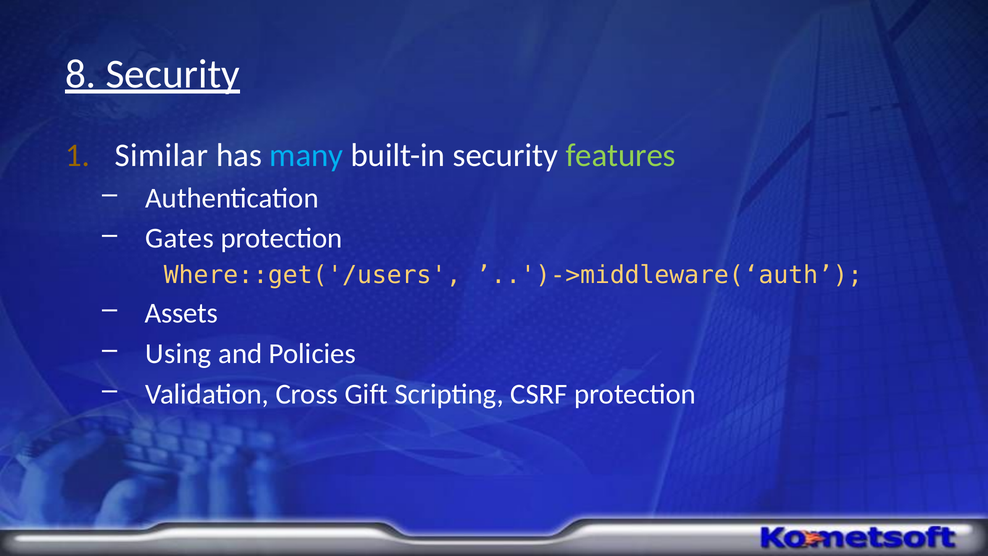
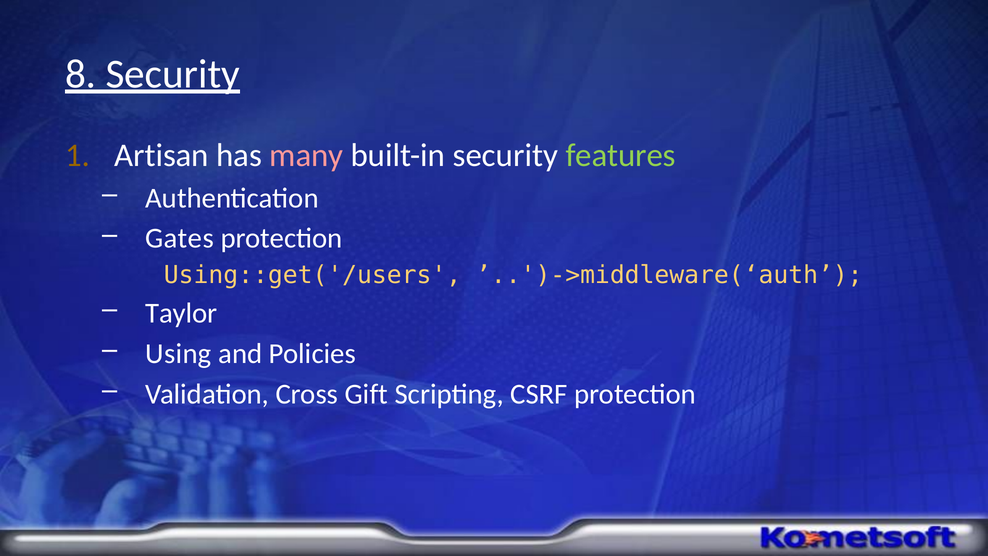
Similar: Similar -> Artisan
many colour: light blue -> pink
Where::get('/users: Where::get('/users -> Using::get('/users
Assets: Assets -> Taylor
